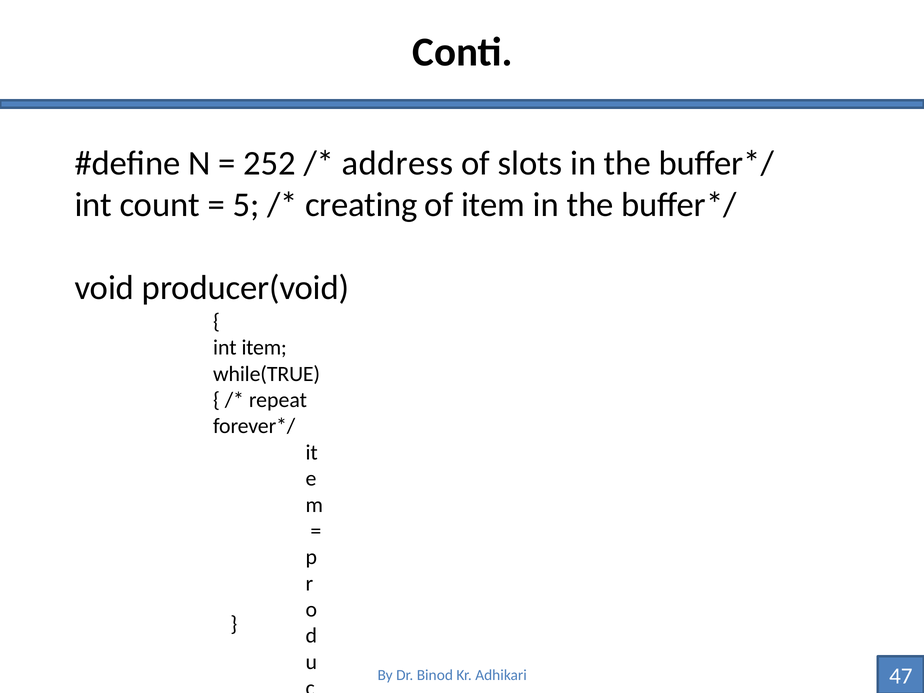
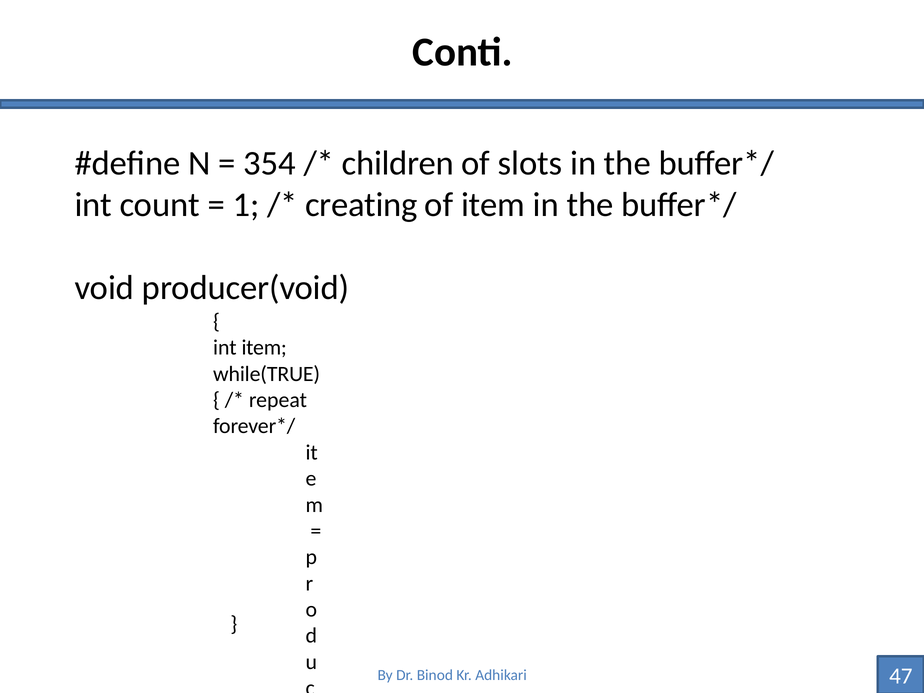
252: 252 -> 354
address: address -> children
5 at (246, 205): 5 -> 1
